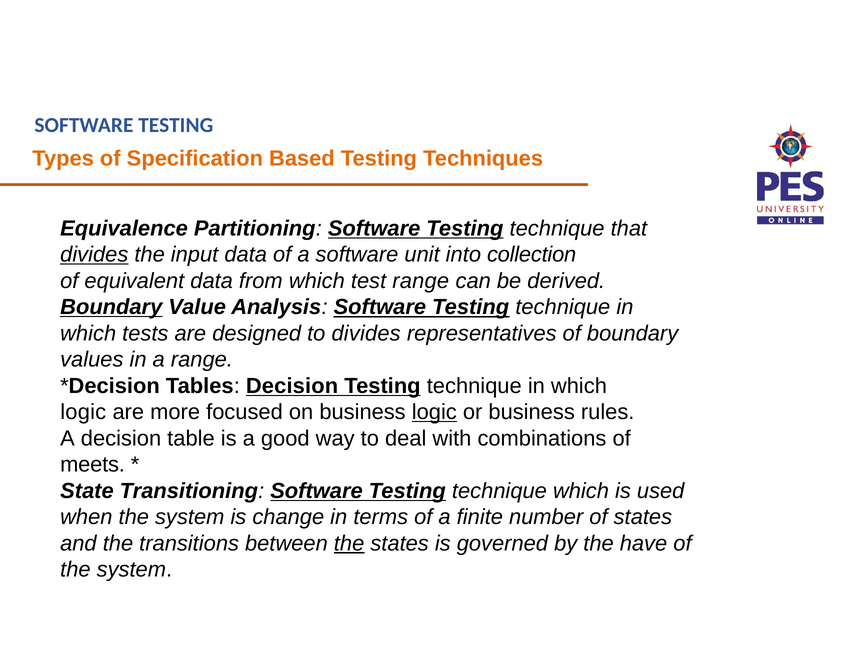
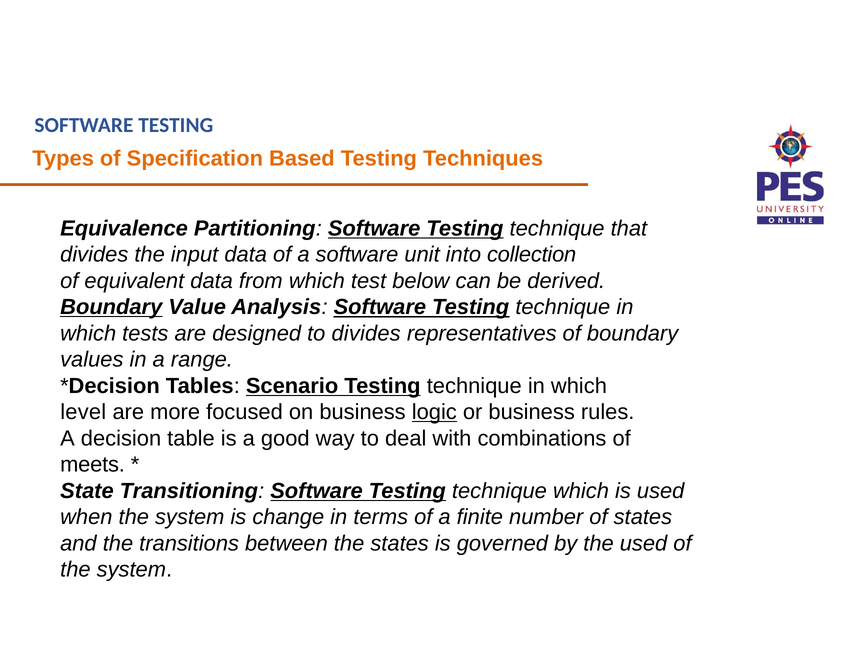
divides at (94, 255) underline: present -> none
test range: range -> below
Tables Decision: Decision -> Scenario
logic at (83, 412): logic -> level
the at (349, 543) underline: present -> none
the have: have -> used
